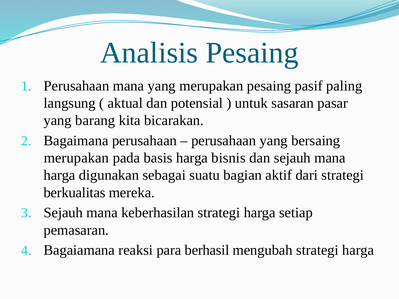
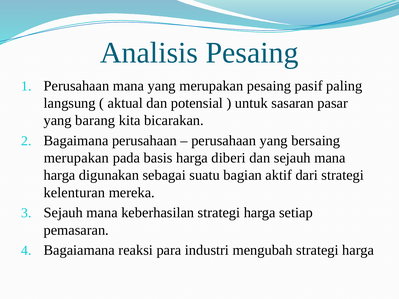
bisnis: bisnis -> diberi
berkualitas: berkualitas -> kelenturan
berhasil: berhasil -> industri
